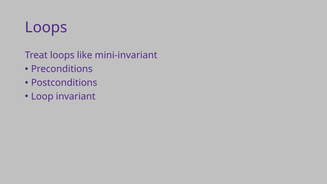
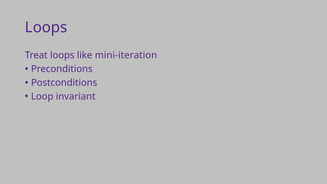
mini-invariant: mini-invariant -> mini-iteration
